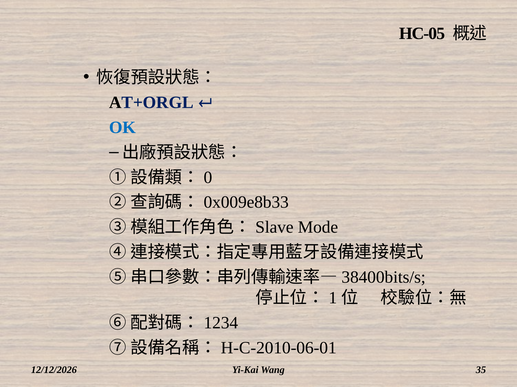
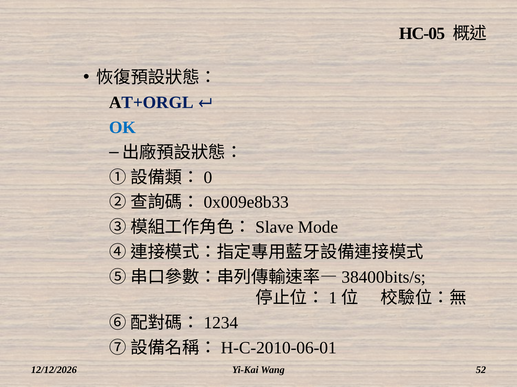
35: 35 -> 52
